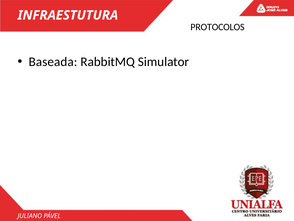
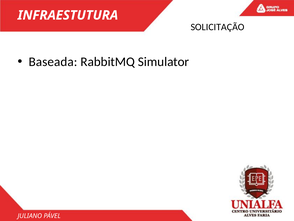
PROTOCOLOS: PROTOCOLOS -> SOLICITAÇÃO
